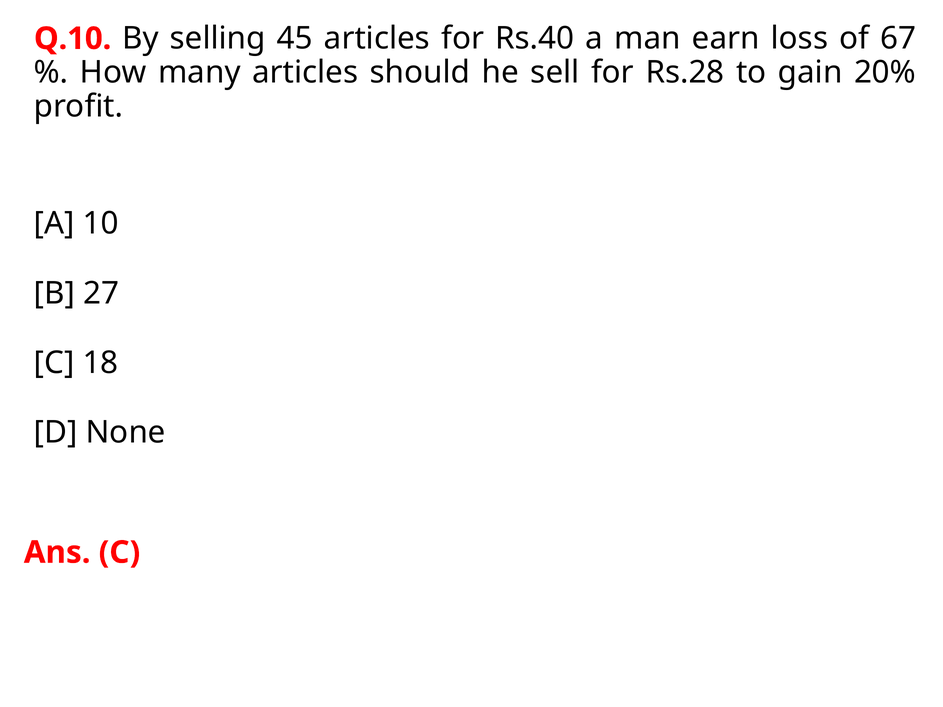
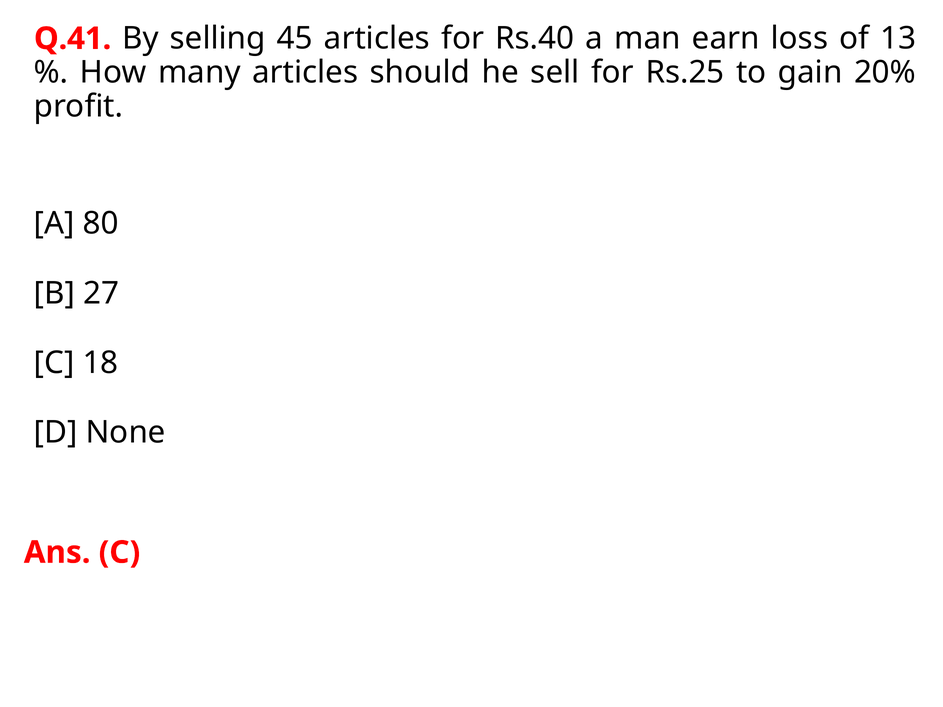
Q.10: Q.10 -> Q.41
67: 67 -> 13
Rs.28: Rs.28 -> Rs.25
10: 10 -> 80
